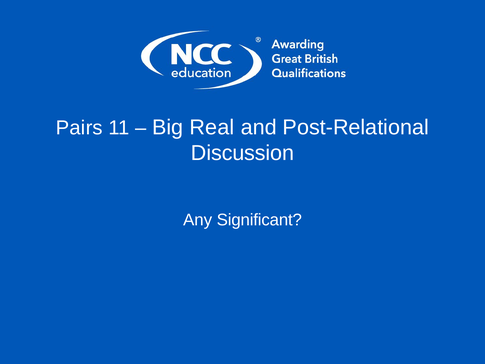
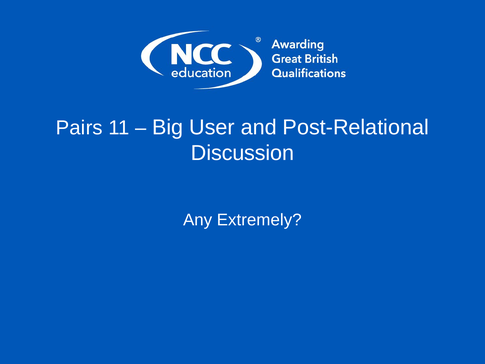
Real: Real -> User
Significant: Significant -> Extremely
